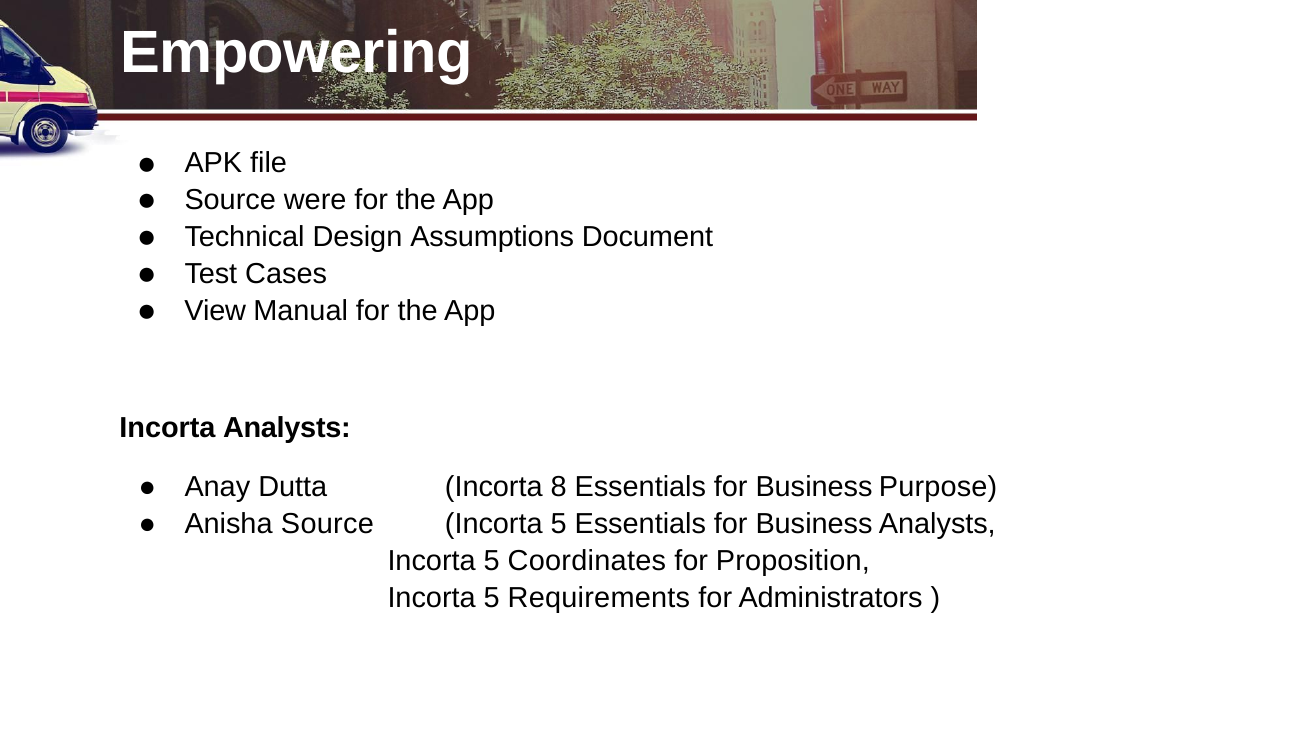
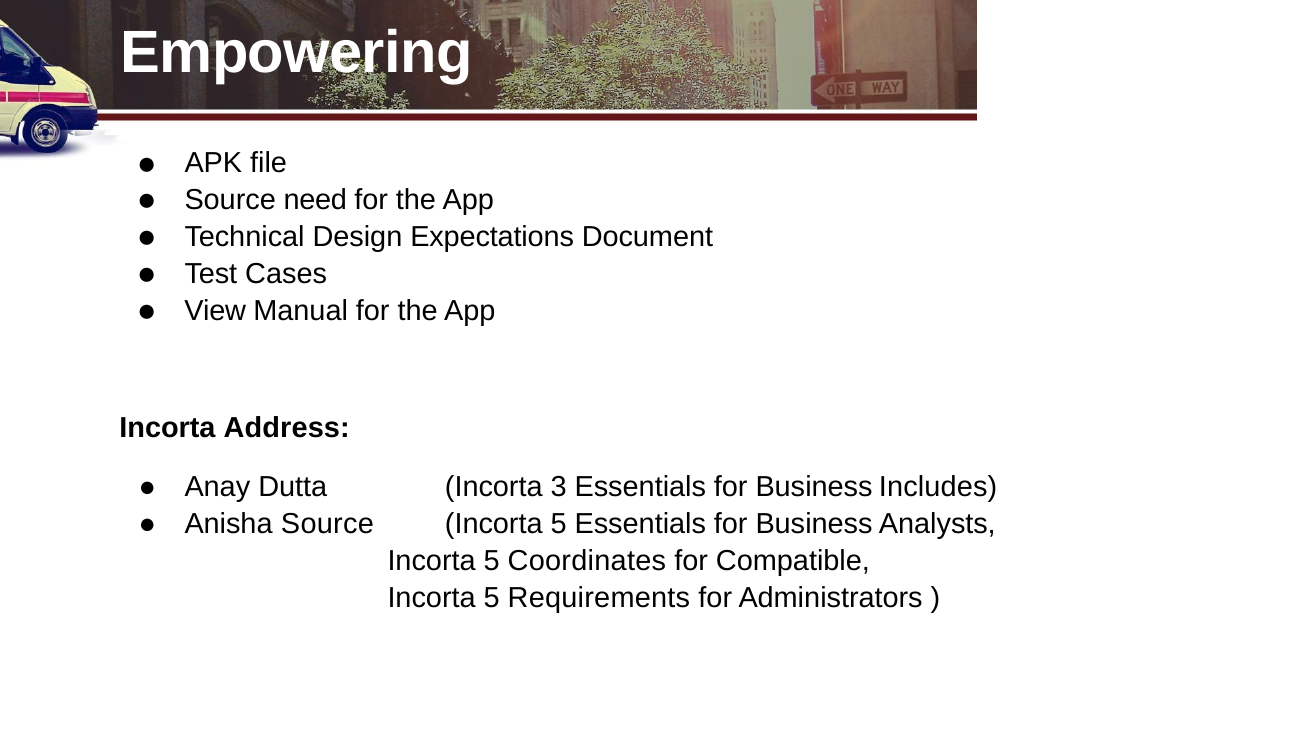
were: were -> need
Assumptions: Assumptions -> Expectations
Incorta Analysts: Analysts -> Address
8: 8 -> 3
Purpose: Purpose -> Includes
Proposition: Proposition -> Compatible
